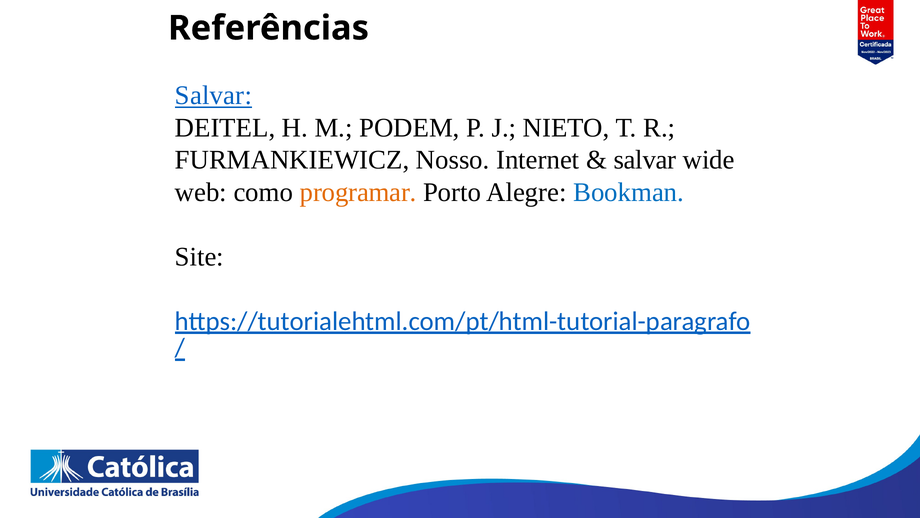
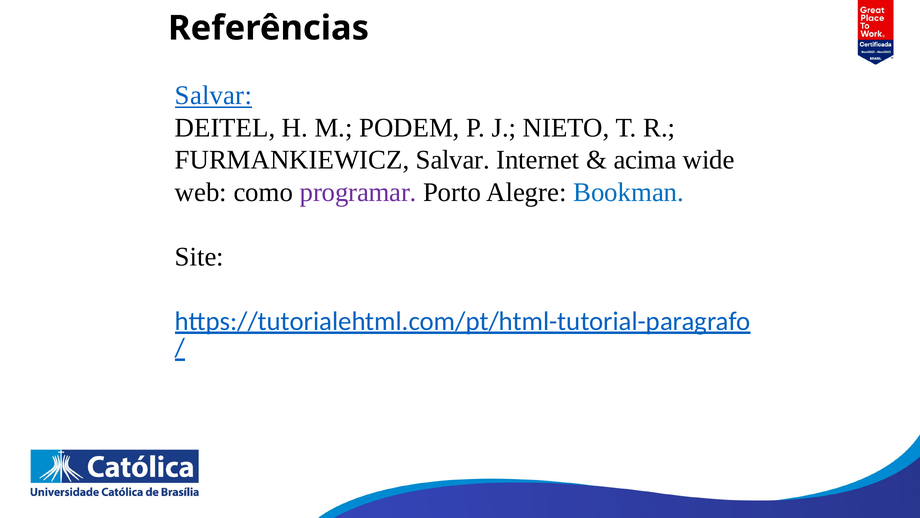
FURMANKIEWICZ Nosso: Nosso -> Salvar
salvar at (645, 160): salvar -> acima
programar colour: orange -> purple
